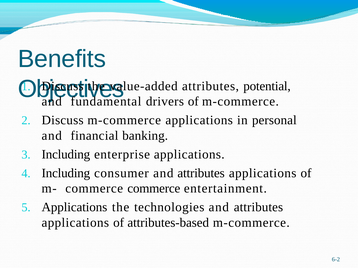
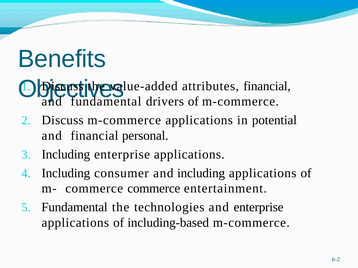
attributes potential: potential -> financial
personal: personal -> potential
banking: banking -> personal
consumer and attributes: attributes -> including
Applications at (74, 208): Applications -> Fundamental
technologies and attributes: attributes -> enterprise
attributes-based: attributes-based -> including-based
